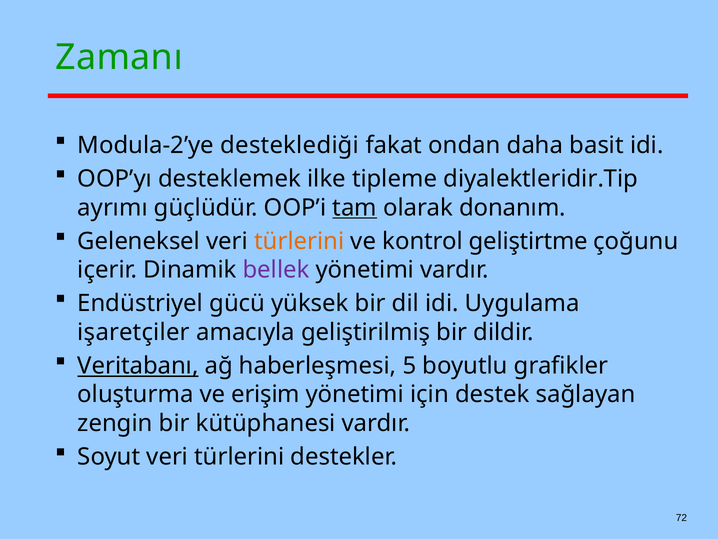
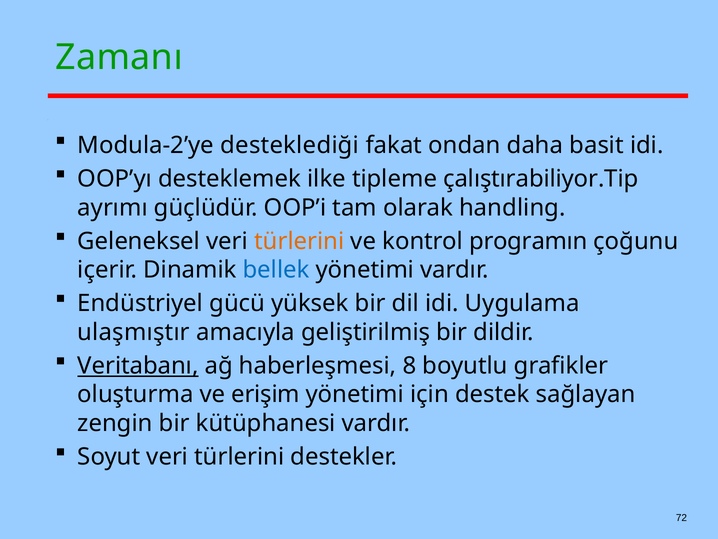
diyalektleridir.Tip: diyalektleridir.Tip -> çalıştırabiliyor.Tip
tam underline: present -> none
donanım: donanım -> handling
geliştirtme: geliştirtme -> programın
bellek colour: purple -> blue
işaretçiler: işaretçiler -> ulaşmıştır
5: 5 -> 8
